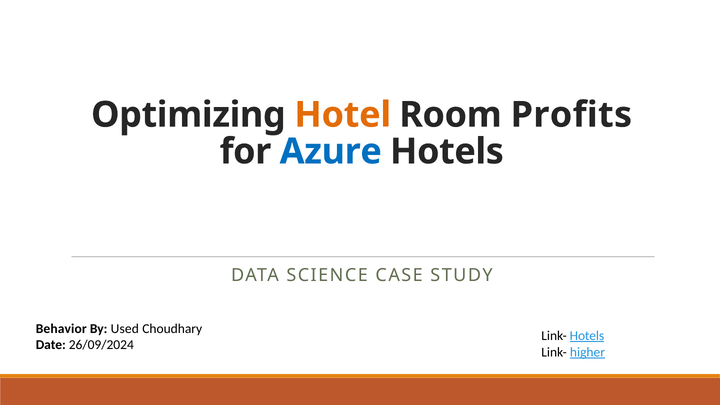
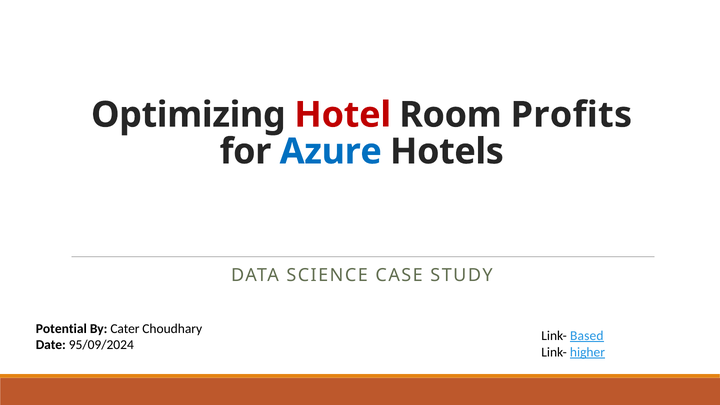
Hotel colour: orange -> red
Behavior: Behavior -> Potential
Used: Used -> Cater
Link- Hotels: Hotels -> Based
26/09/2024: 26/09/2024 -> 95/09/2024
